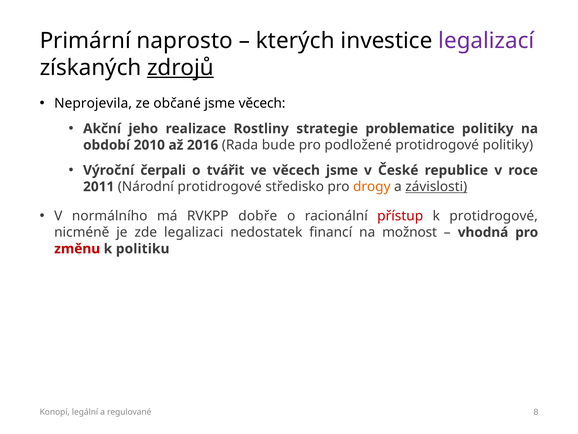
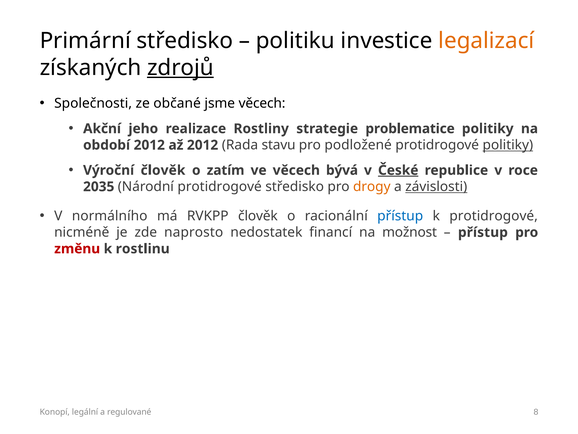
Primární naprosto: naprosto -> středisko
kterých: kterých -> politiku
legalizací colour: purple -> orange
Neprojevila: Neprojevila -> Společnosti
období 2010: 2010 -> 2012
až 2016: 2016 -> 2012
bude: bude -> stavu
politiky at (508, 145) underline: none -> present
Výroční čerpali: čerpali -> člověk
tvářit: tvářit -> zatím
věcech jsme: jsme -> bývá
České underline: none -> present
2011: 2011 -> 2035
RVKPP dobře: dobře -> člověk
přístup at (400, 216) colour: red -> blue
legalizaci: legalizaci -> naprosto
vhodná at (483, 232): vhodná -> přístup
politiku: politiku -> rostlinu
